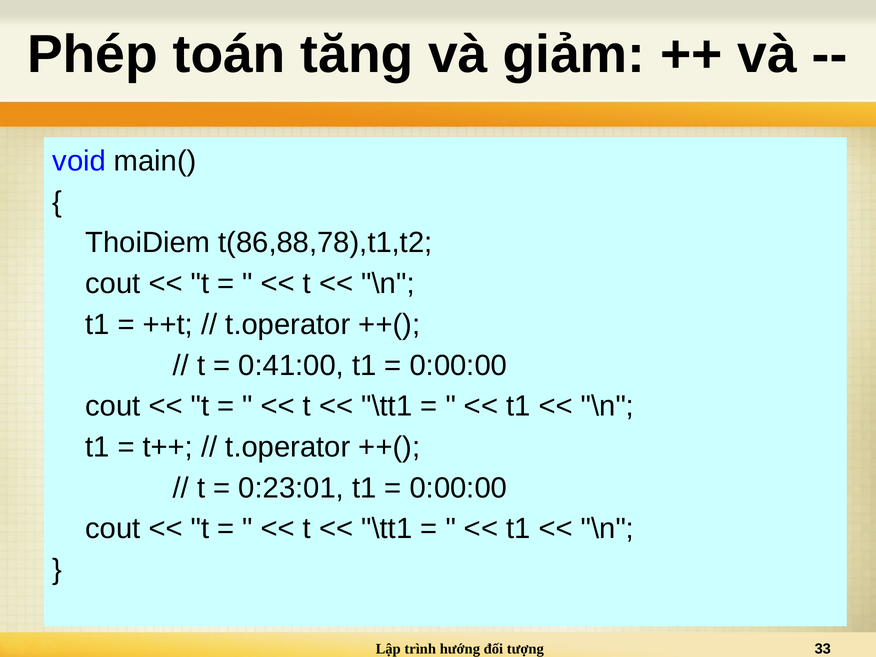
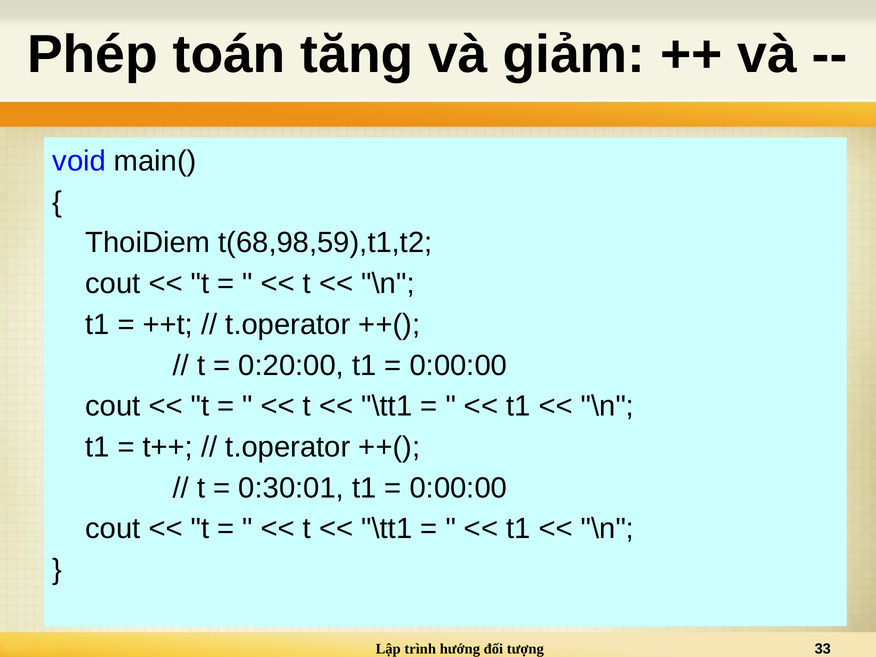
t(86,88,78),t1,t2: t(86,88,78),t1,t2 -> t(68,98,59),t1,t2
0:41:00: 0:41:00 -> 0:20:00
0:23:01: 0:23:01 -> 0:30:01
